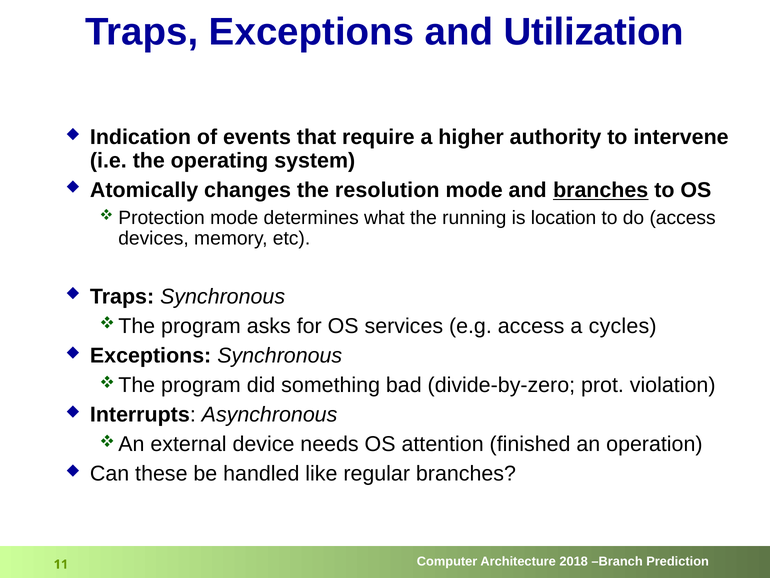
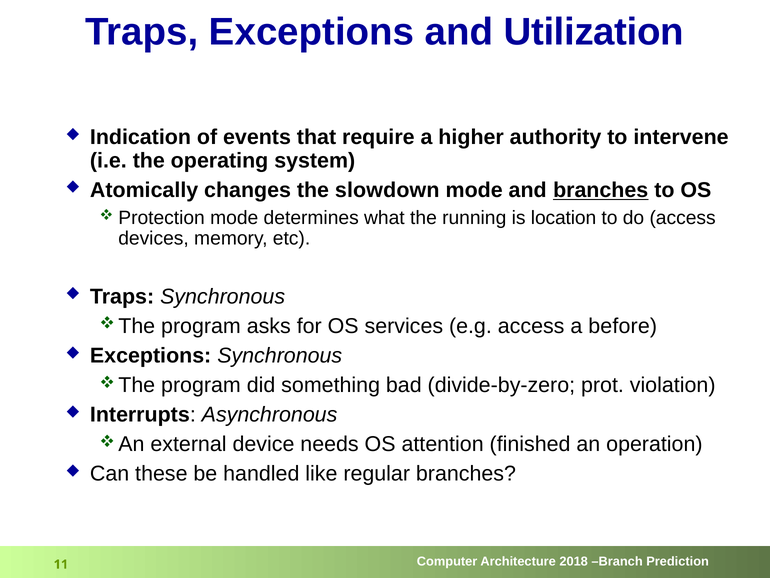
resolution: resolution -> slowdown
cycles: cycles -> before
